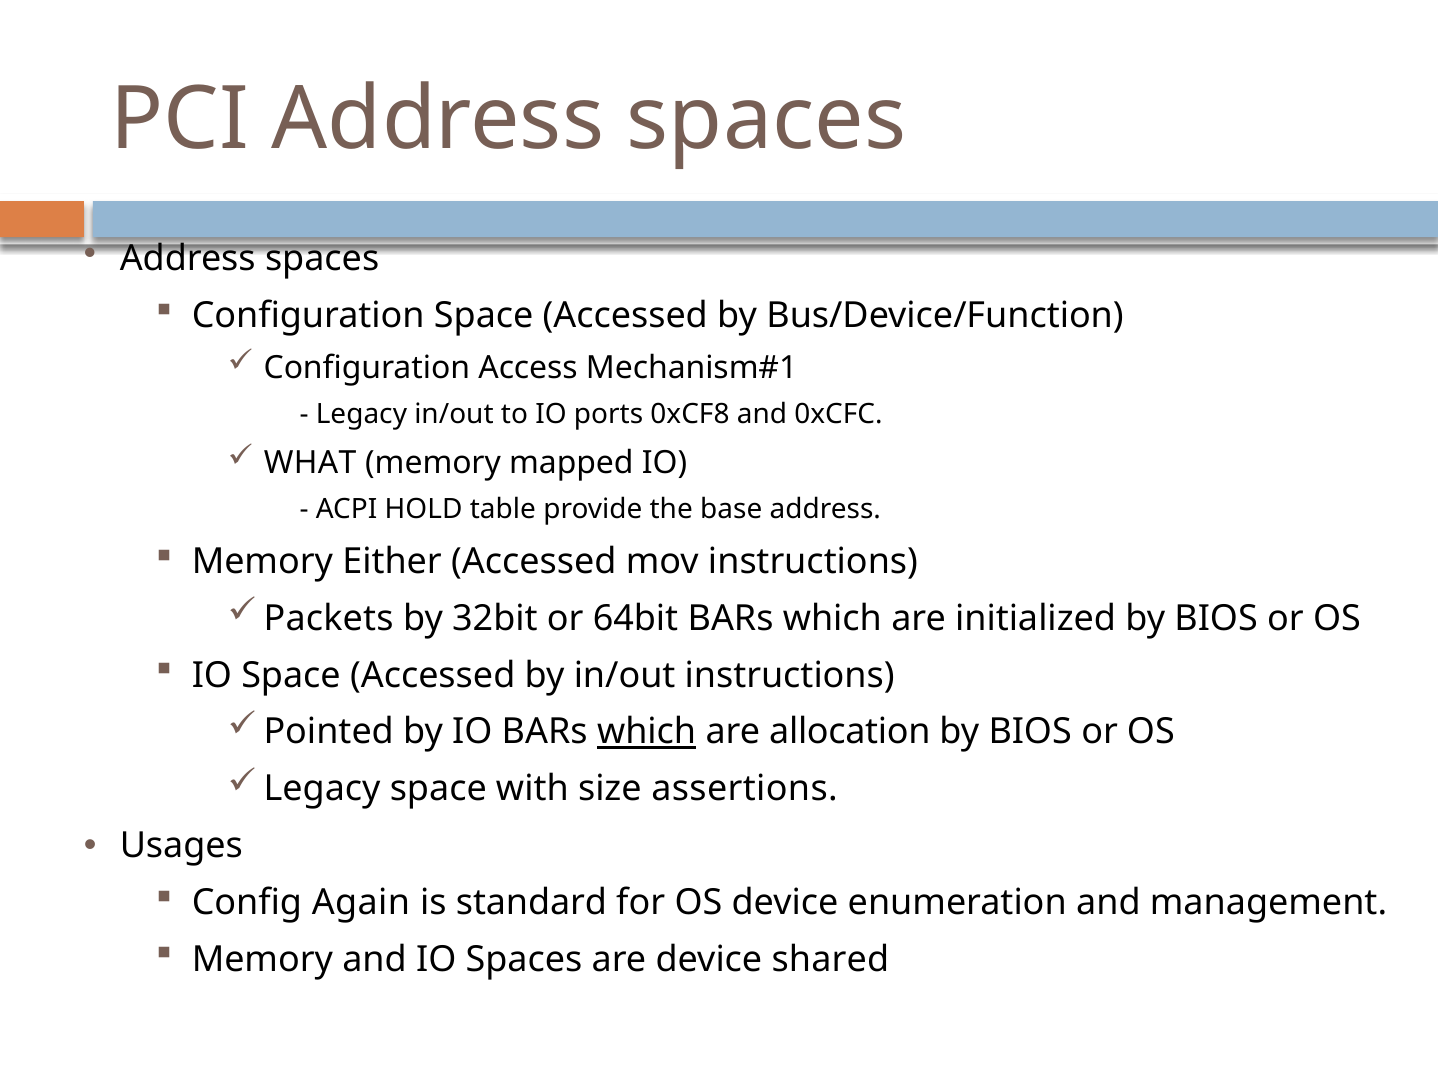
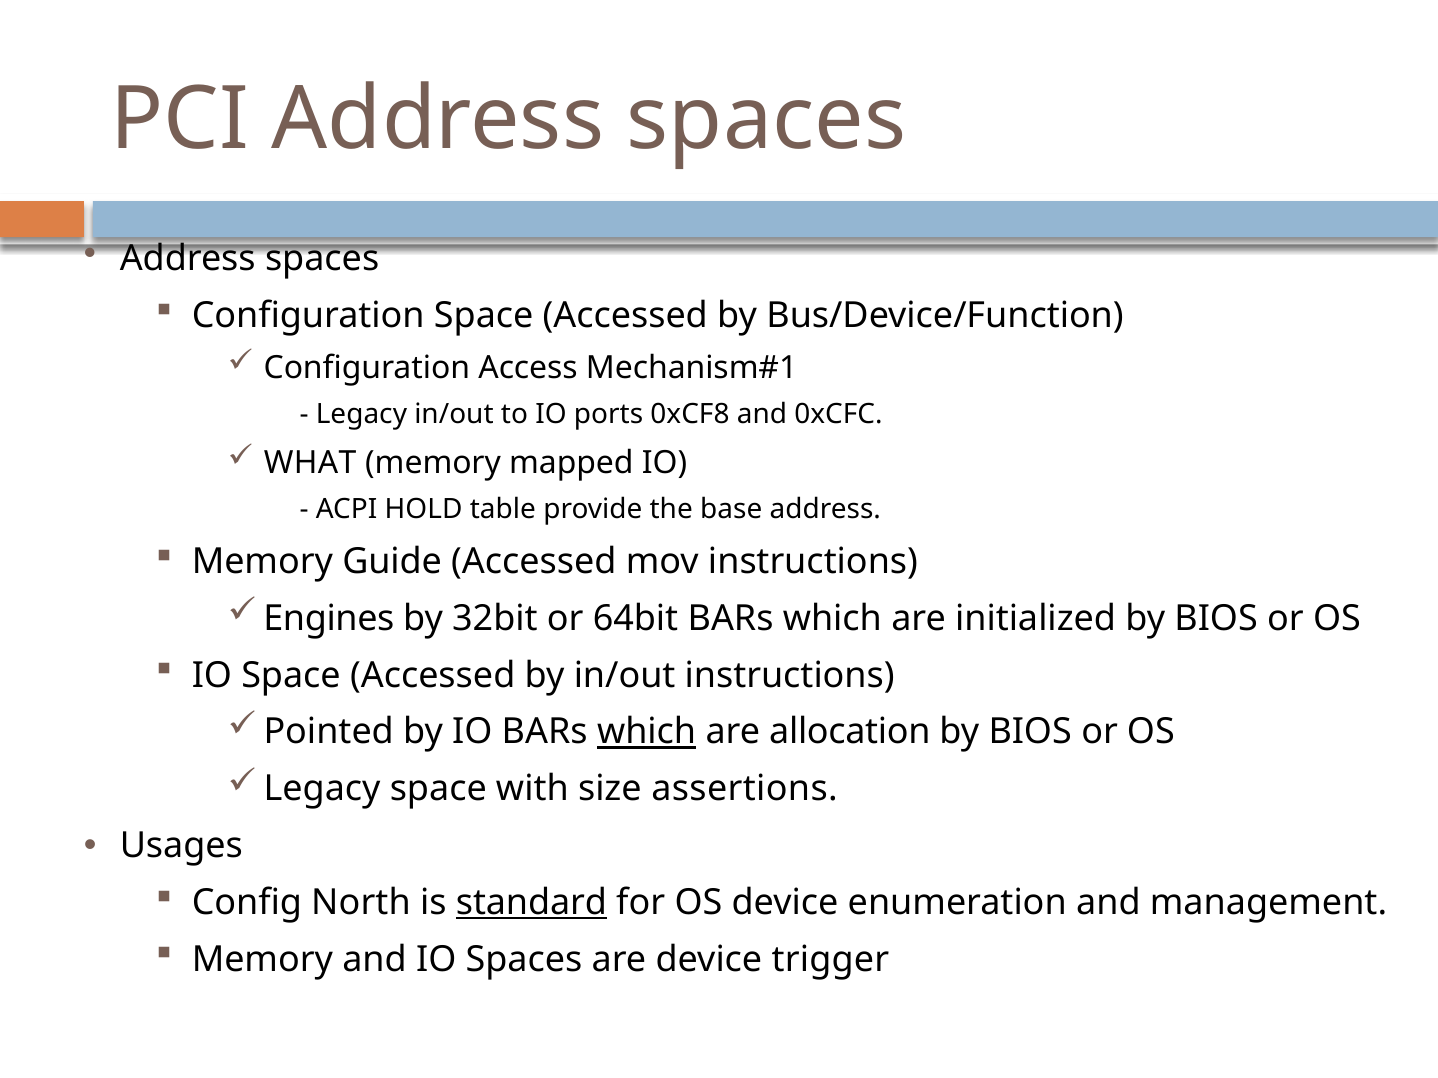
Either: Either -> Guide
Packets: Packets -> Engines
Again: Again -> North
standard underline: none -> present
shared: shared -> trigger
